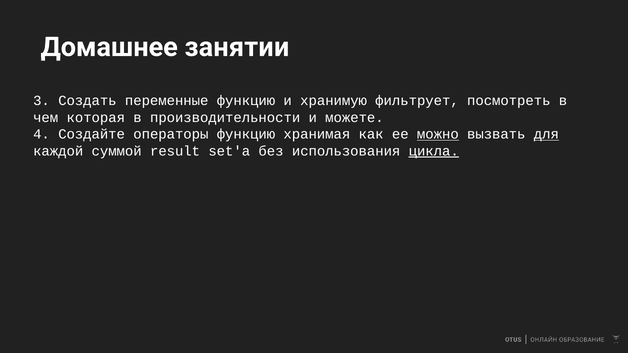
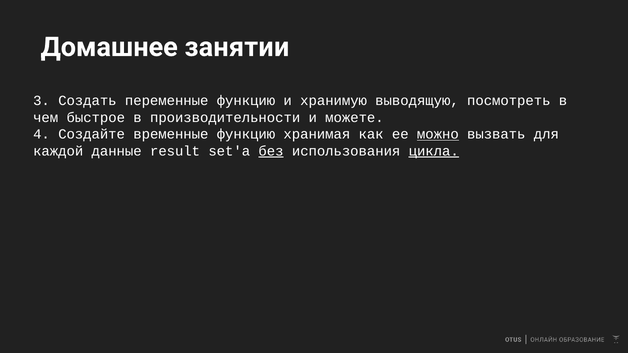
фильтрует: фильтрует -> выводящую
которая: которая -> быстрое
операторы: операторы -> временные
для underline: present -> none
суммой: суммой -> данные
без underline: none -> present
